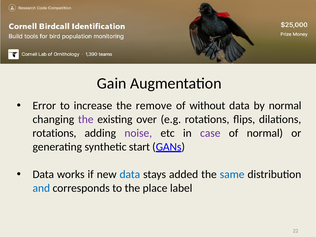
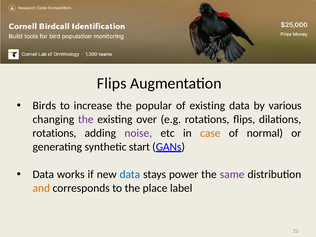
Gain at (112, 83): Gain -> Flips
Error: Error -> Birds
remove: remove -> popular
of without: without -> existing
by normal: normal -> various
case colour: purple -> orange
added: added -> power
same colour: blue -> purple
and colour: blue -> orange
